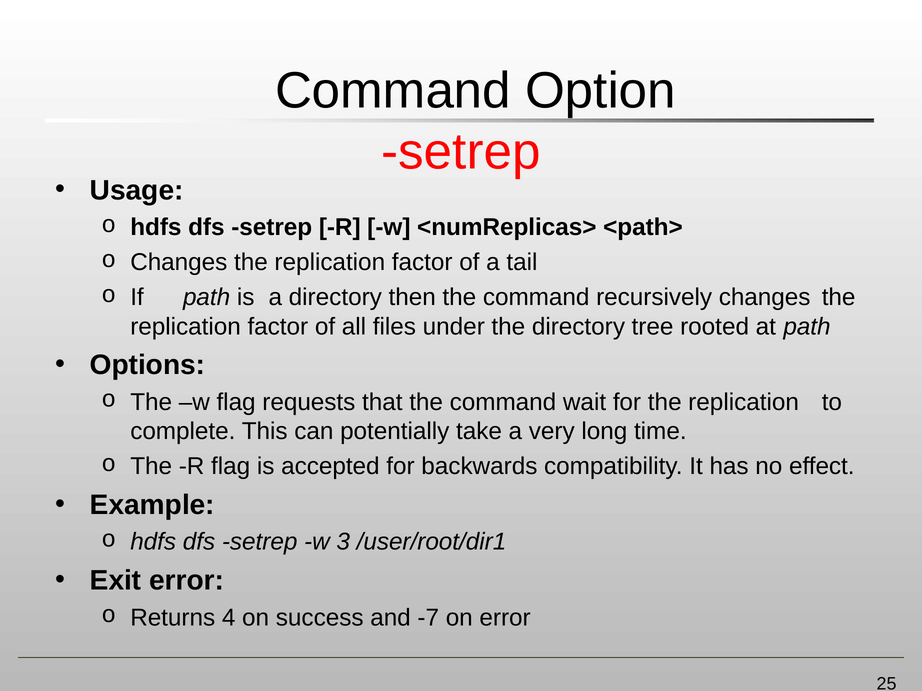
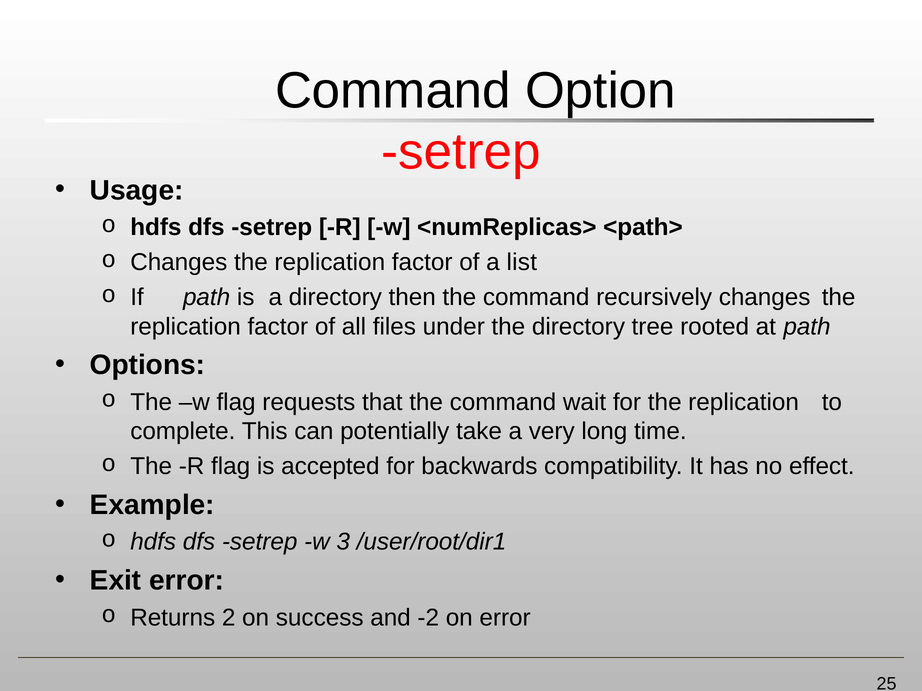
tail: tail -> list
4: 4 -> 2
-7: -7 -> -2
